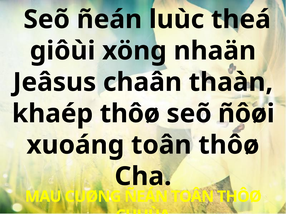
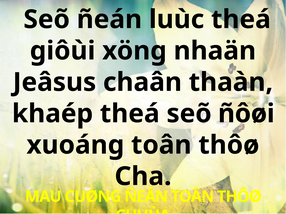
khaép thôø: thôø -> theá
